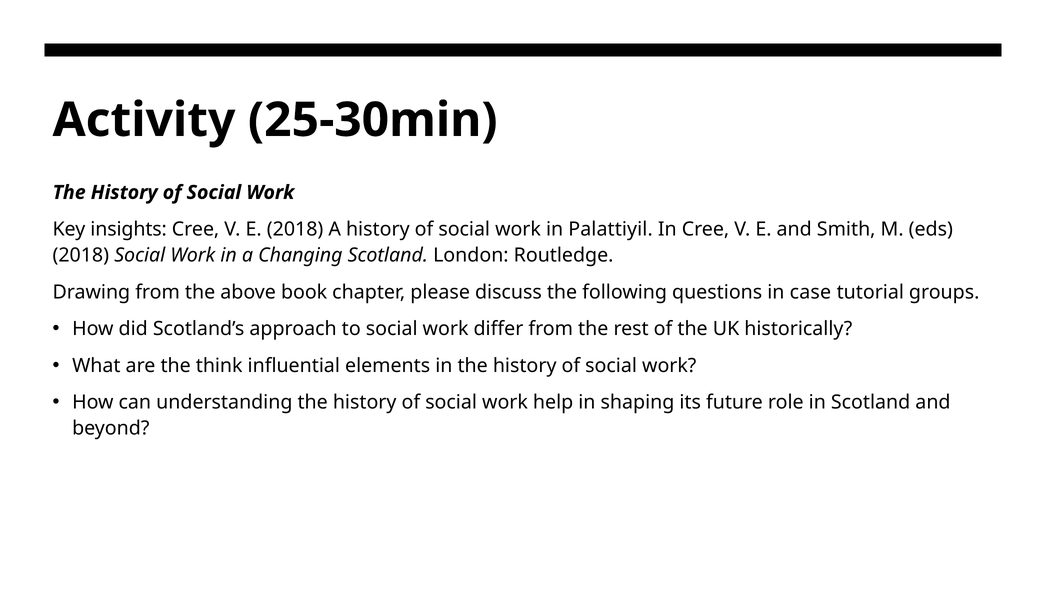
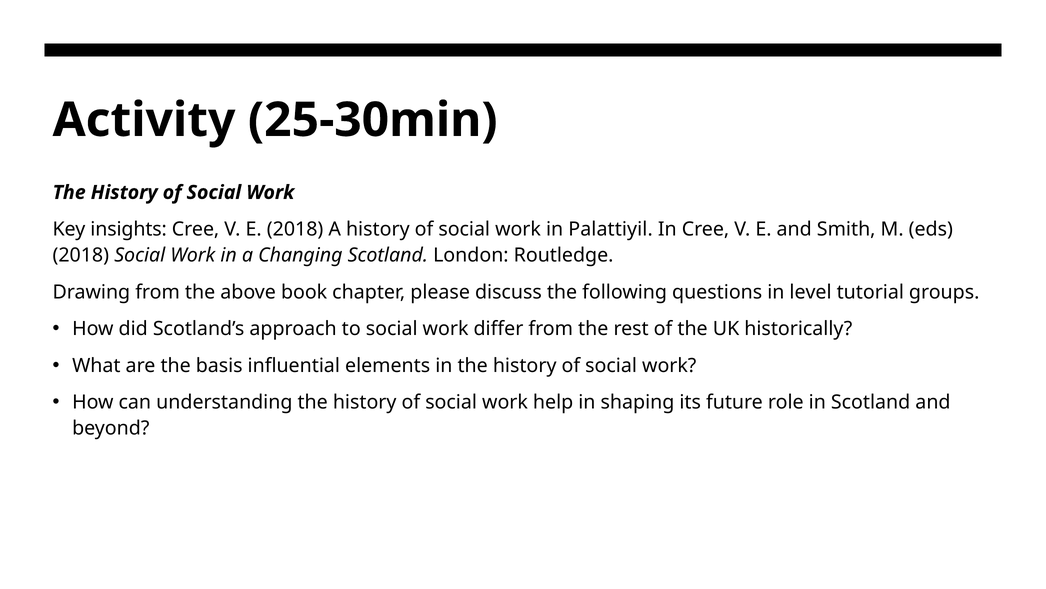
case: case -> level
think: think -> basis
